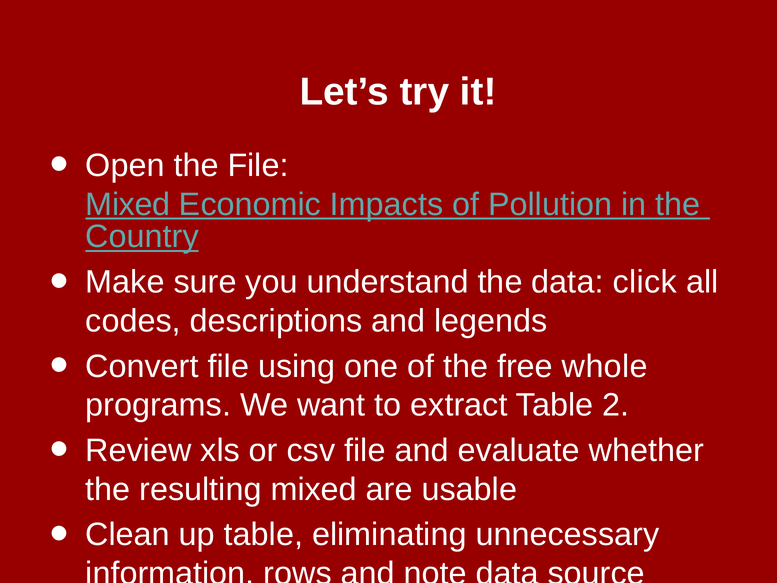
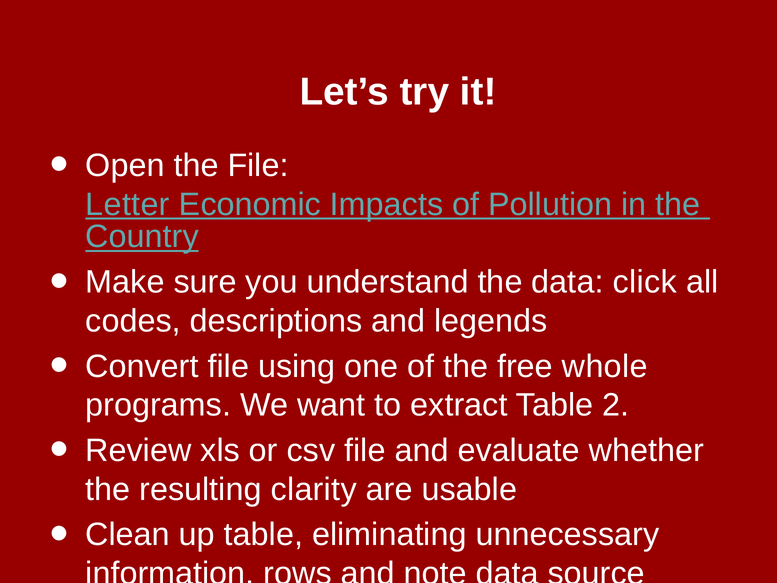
Mixed at (128, 204): Mixed -> Letter
resulting mixed: mixed -> clarity
